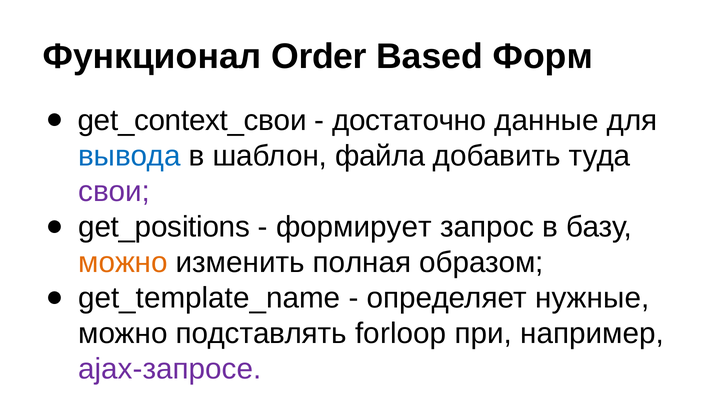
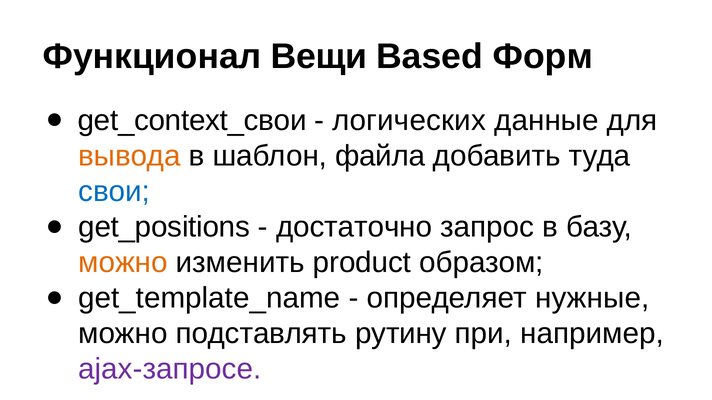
Order: Order -> Вещи
достаточно: достаточно -> логических
вывода colour: blue -> orange
свои colour: purple -> blue
формирует: формирует -> достаточно
полная: полная -> product
forloop: forloop -> рутину
